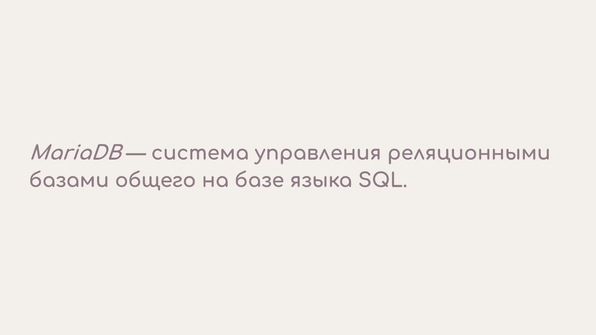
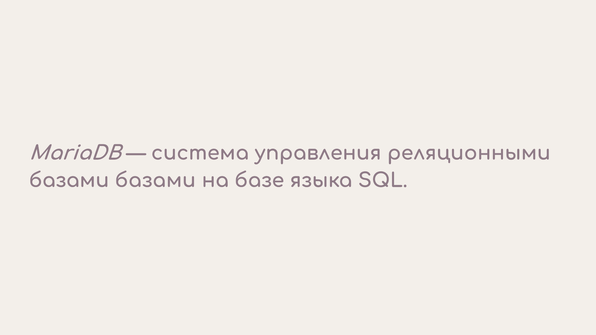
базами общего: общего -> базами
